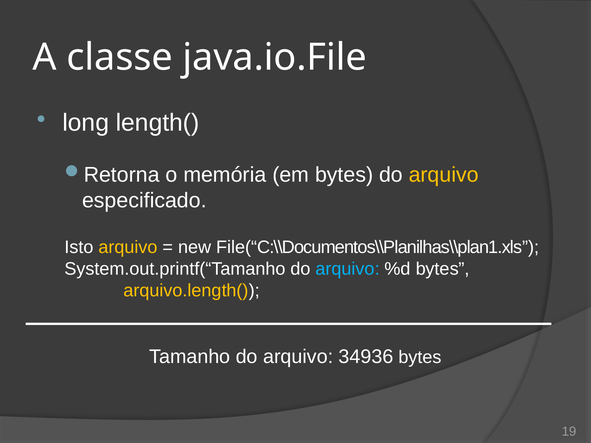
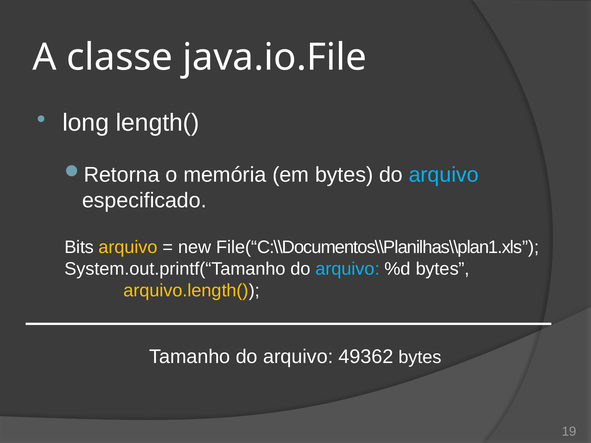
arquivo at (444, 175) colour: yellow -> light blue
Isto: Isto -> Bits
34936: 34936 -> 49362
